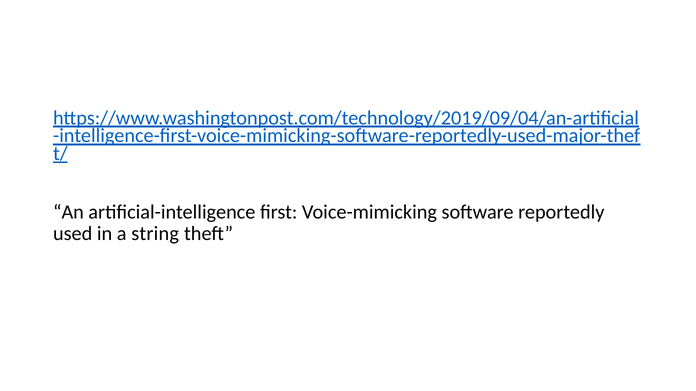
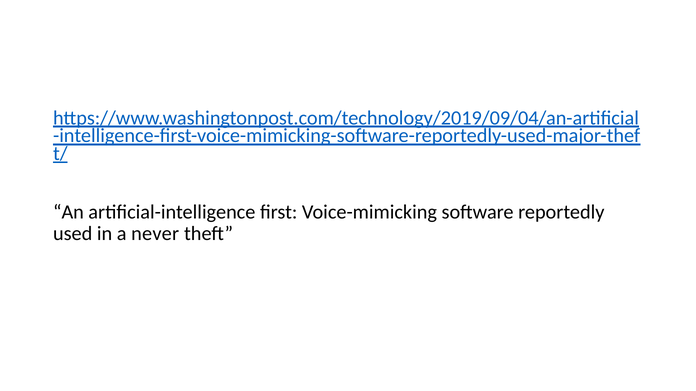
string: string -> never
